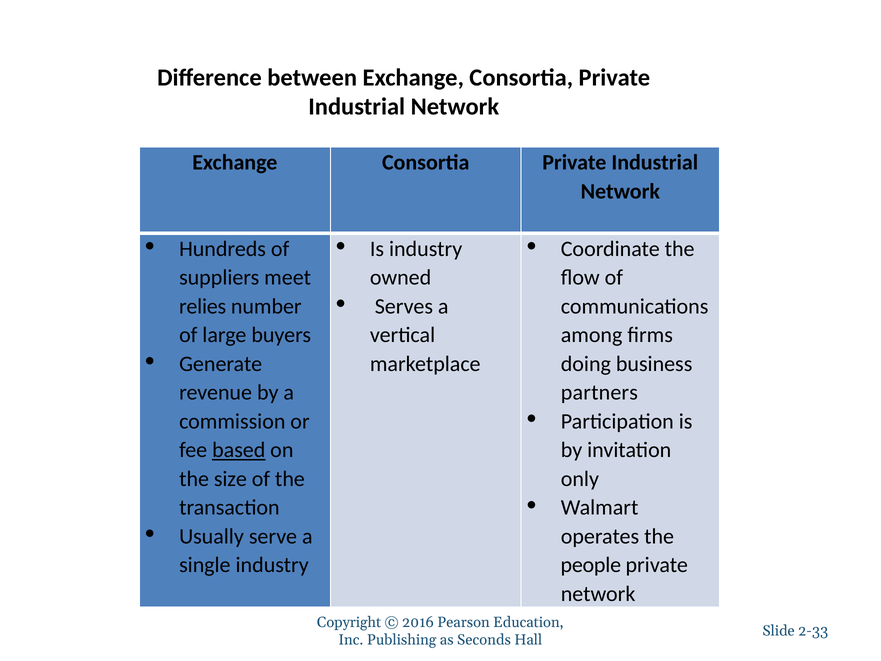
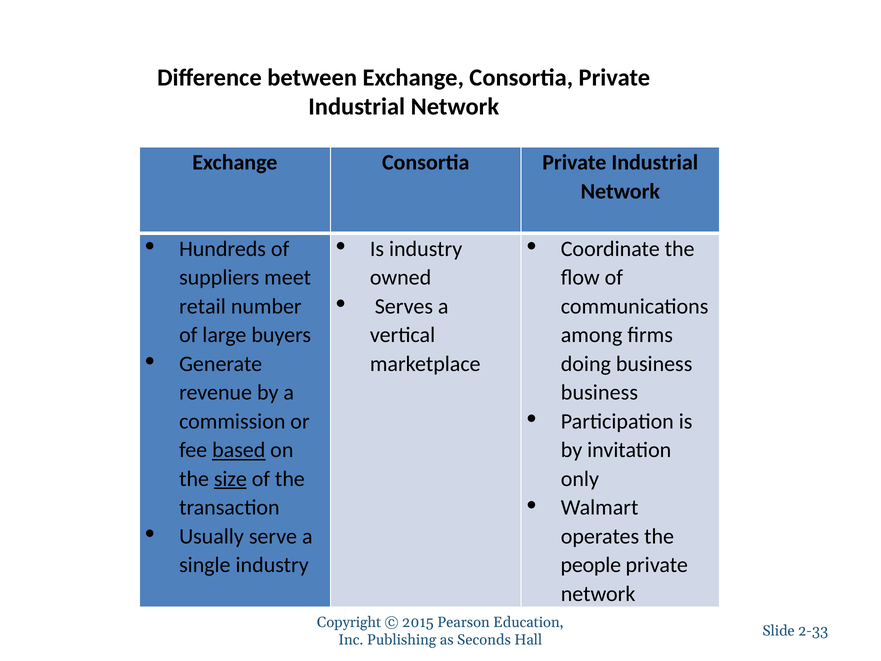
relies: relies -> retail
partners at (599, 392): partners -> business
size underline: none -> present
2016: 2016 -> 2015
